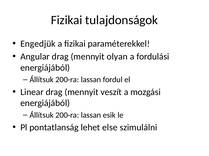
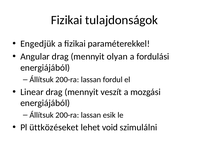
pontatlanság: pontatlanság -> üttközéseket
else: else -> void
